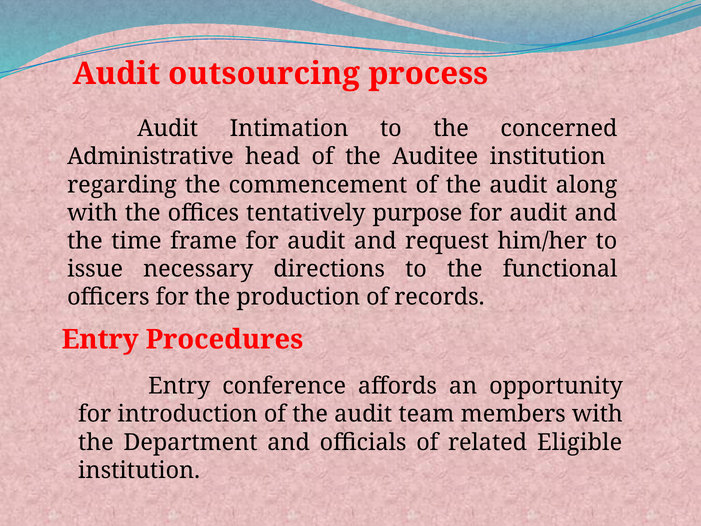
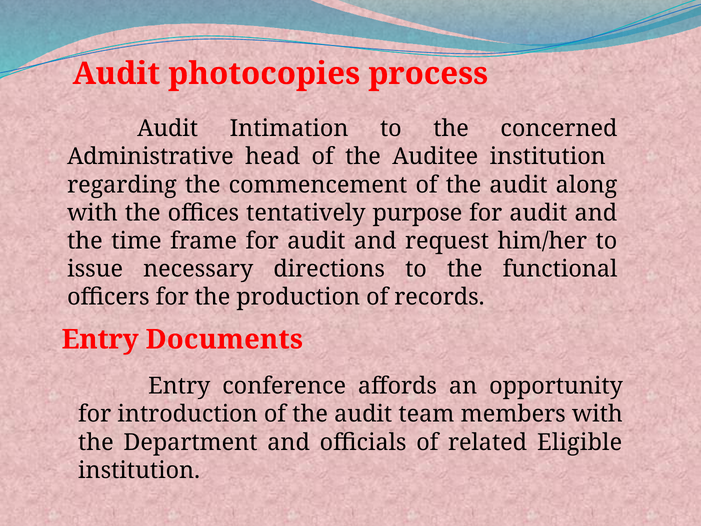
outsourcing: outsourcing -> photocopies
Procedures: Procedures -> Documents
